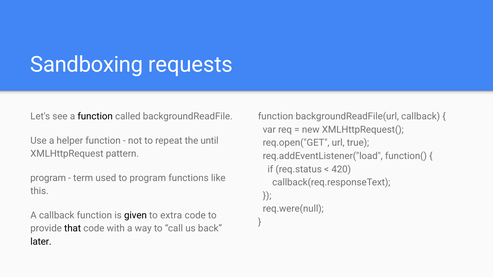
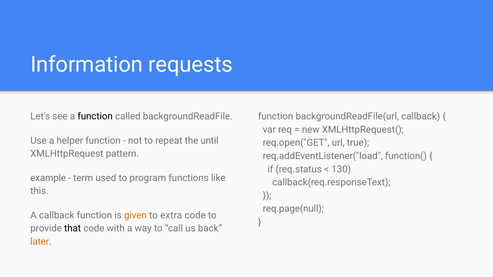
Sandboxing: Sandboxing -> Information
420: 420 -> 130
program at (48, 178): program -> example
req.were(null: req.were(null -> req.page(null
given colour: black -> orange
later colour: black -> orange
